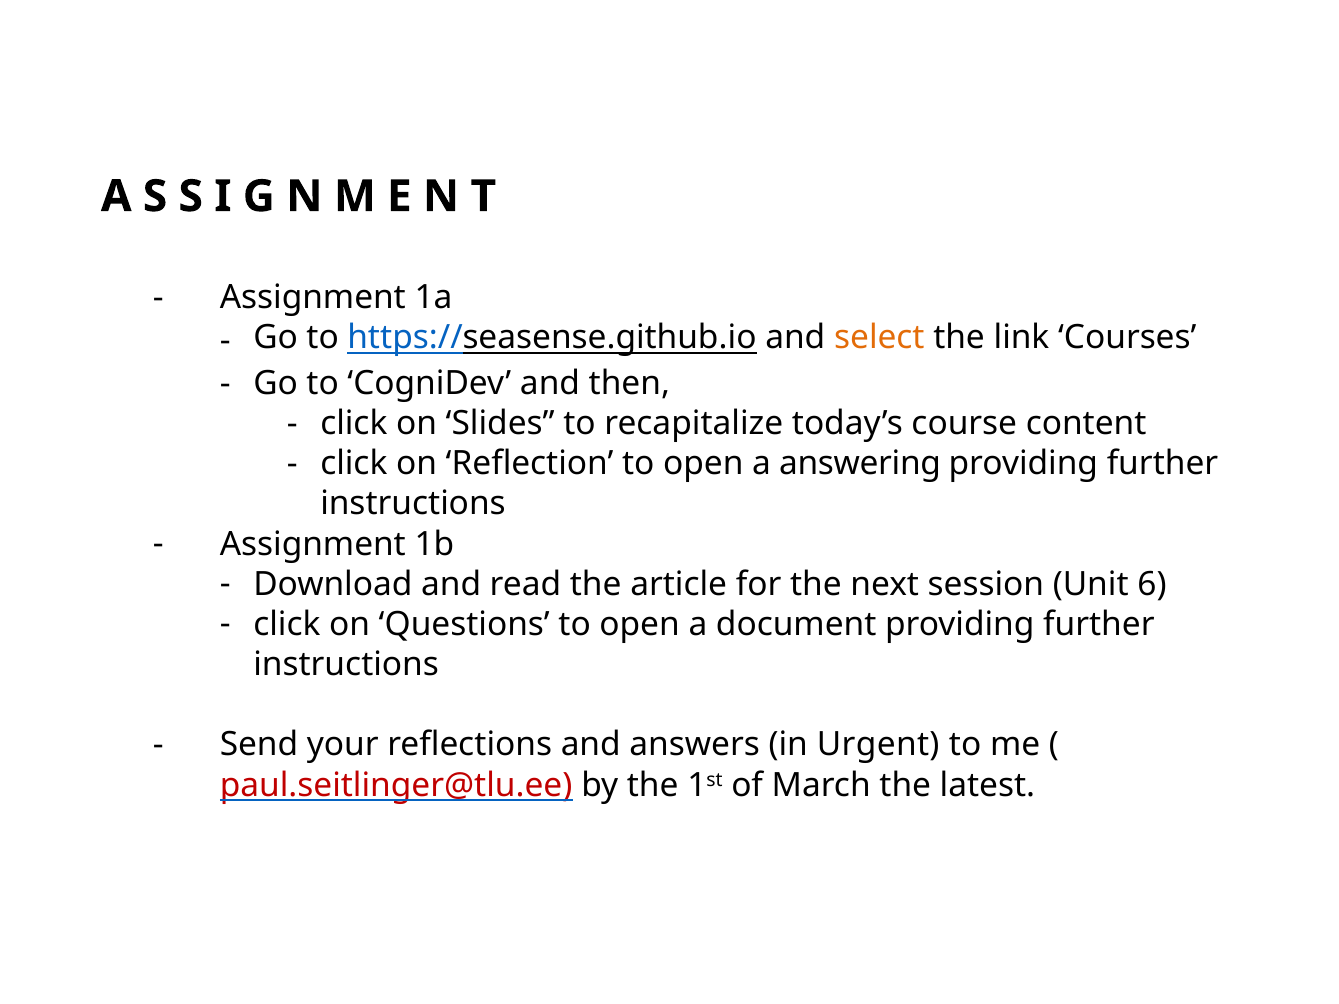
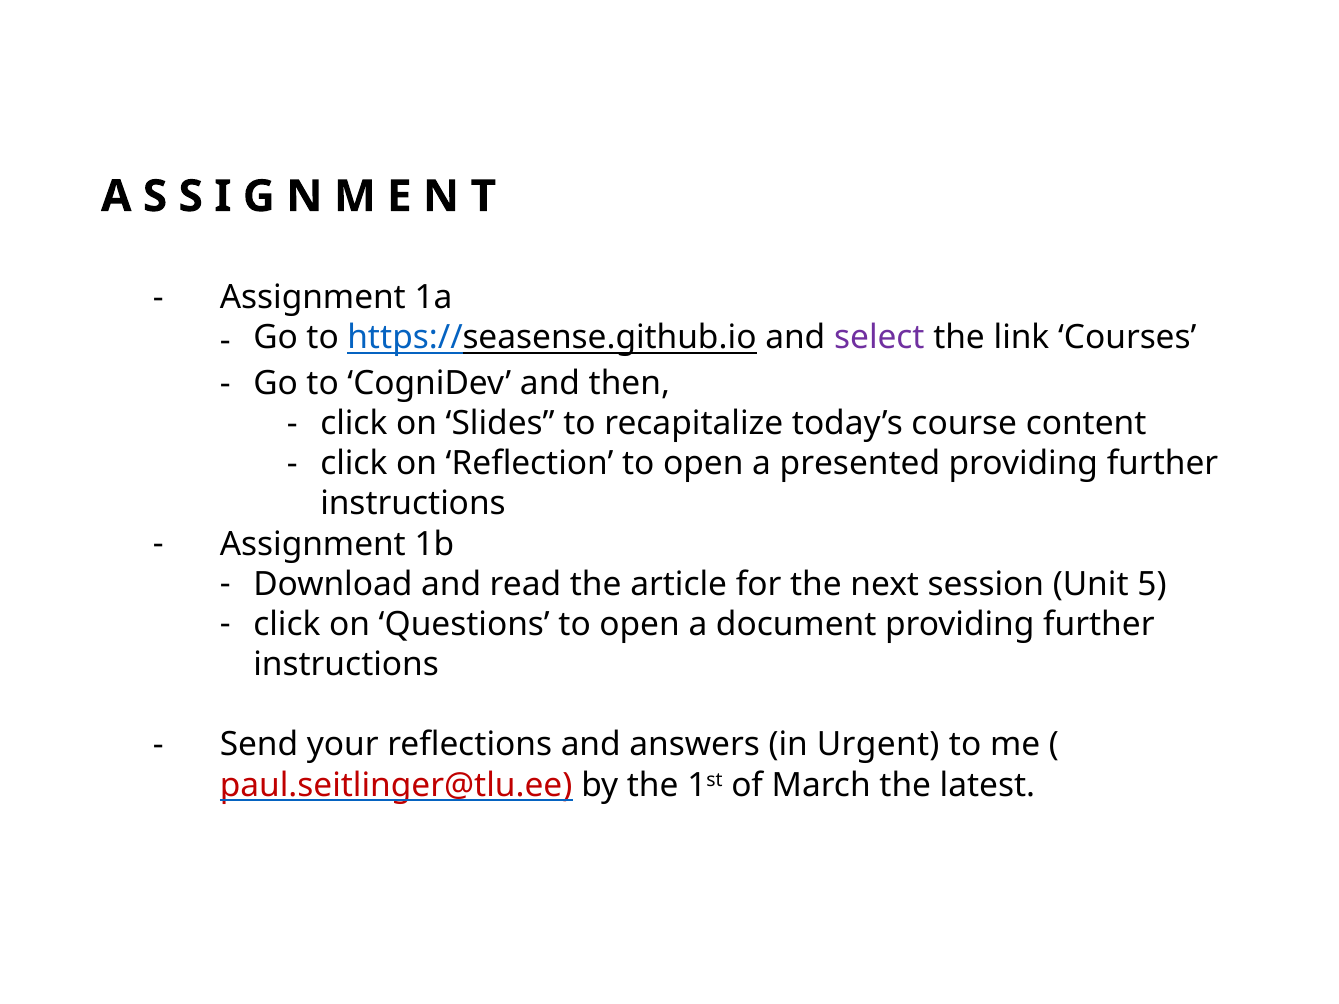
select colour: orange -> purple
answering: answering -> presented
6: 6 -> 5
